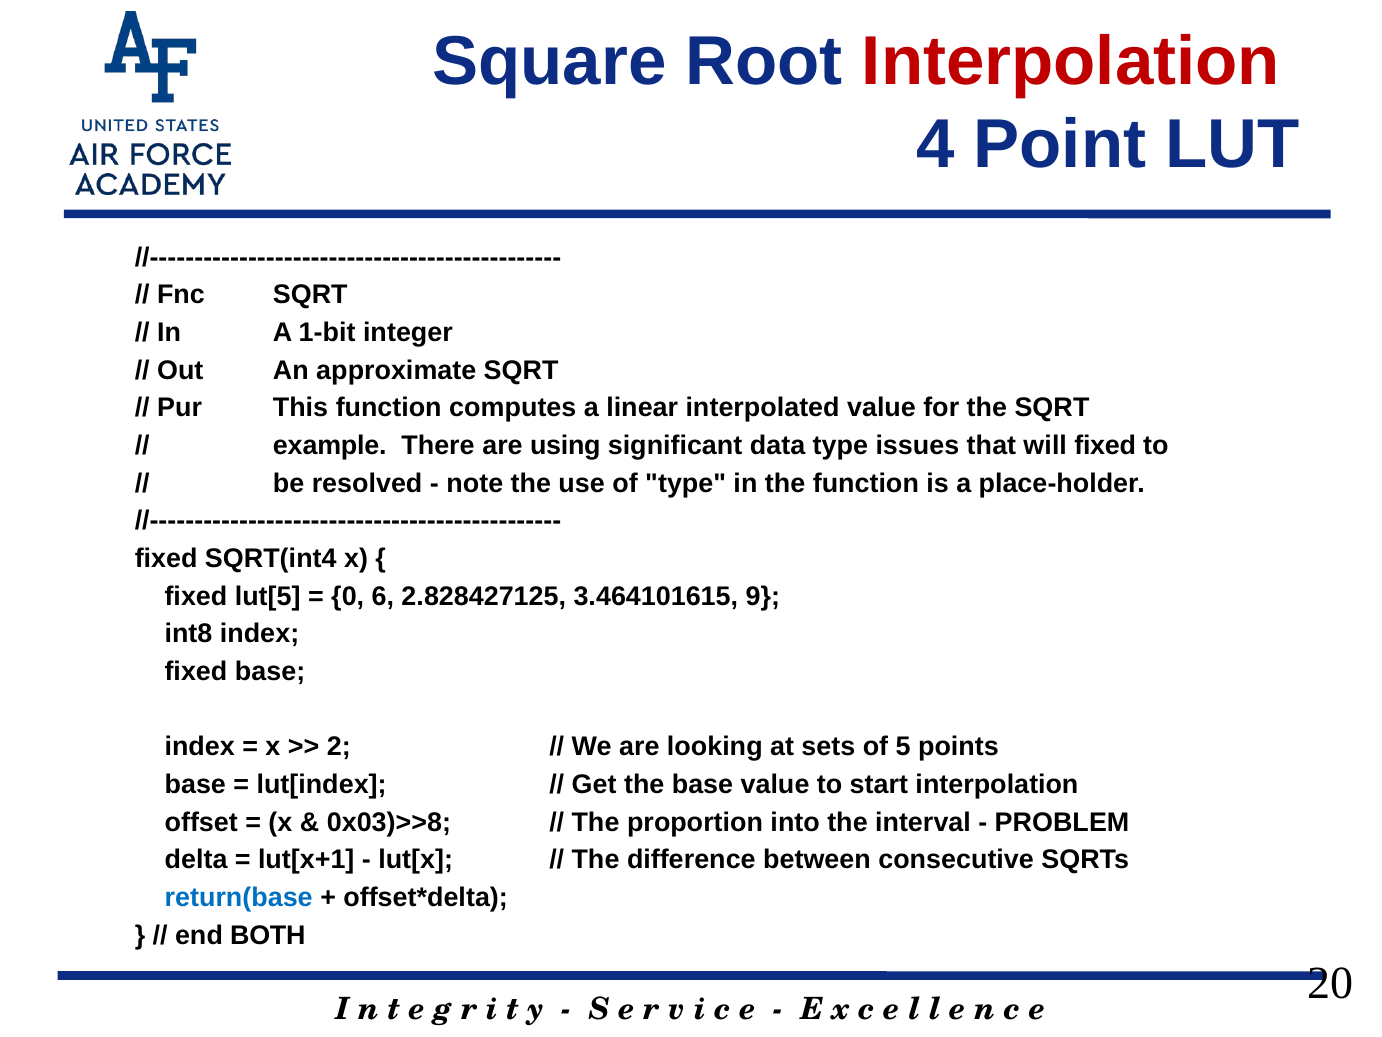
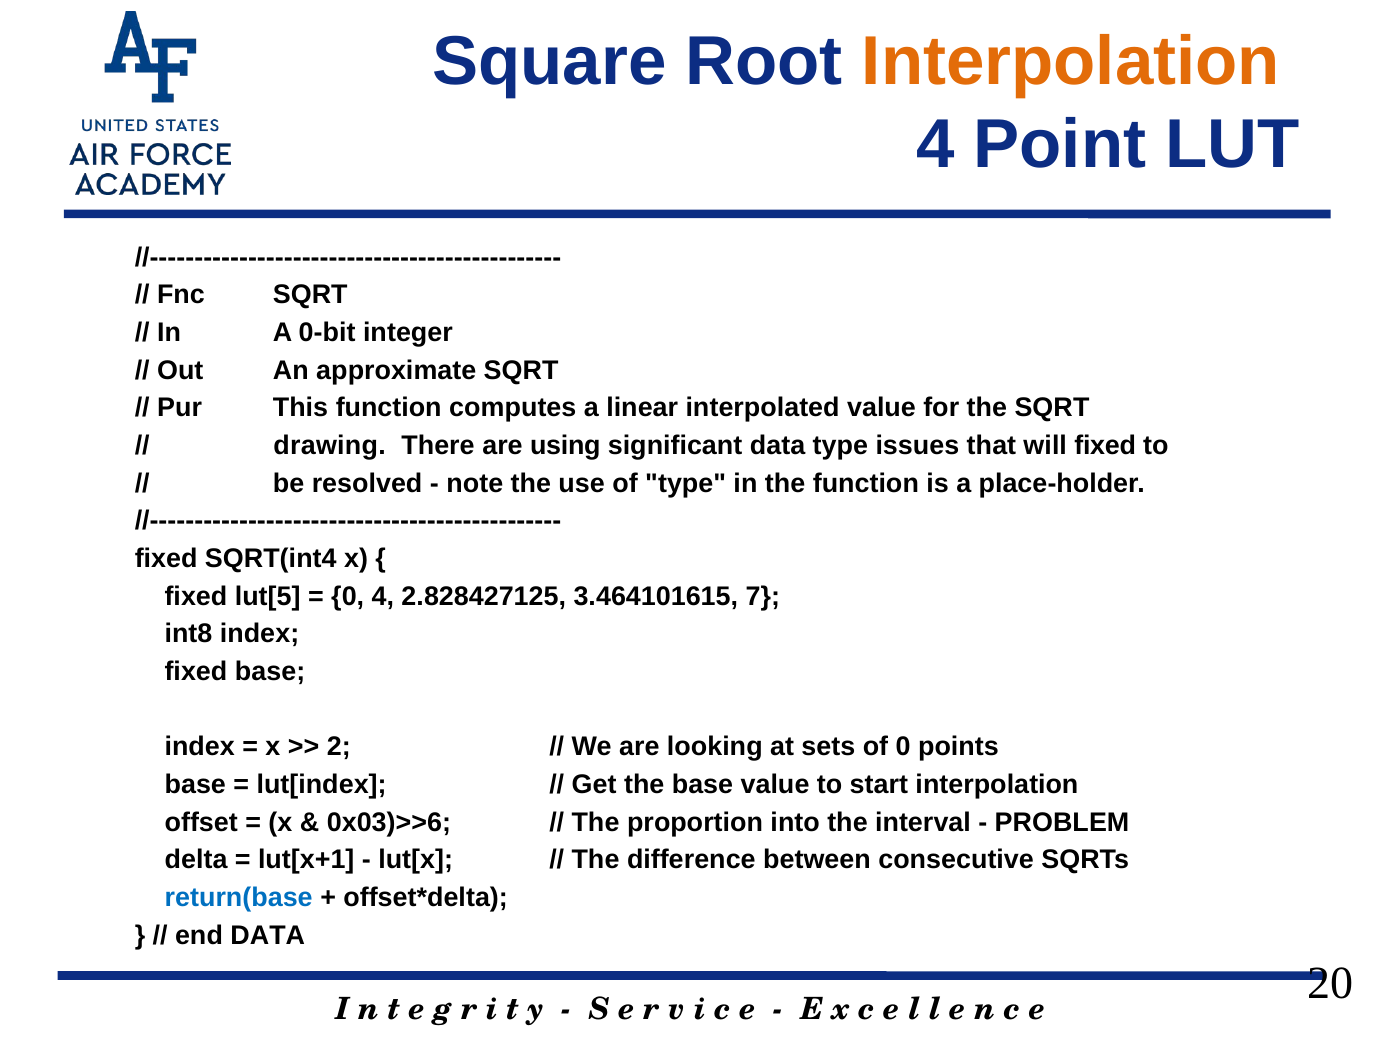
Interpolation at (1071, 61) colour: red -> orange
1-bit: 1-bit -> 0-bit
example: example -> drawing
0 6: 6 -> 4
9: 9 -> 7
of 5: 5 -> 0
0x03)>>8: 0x03)>>8 -> 0x03)>>6
end BOTH: BOTH -> DATA
